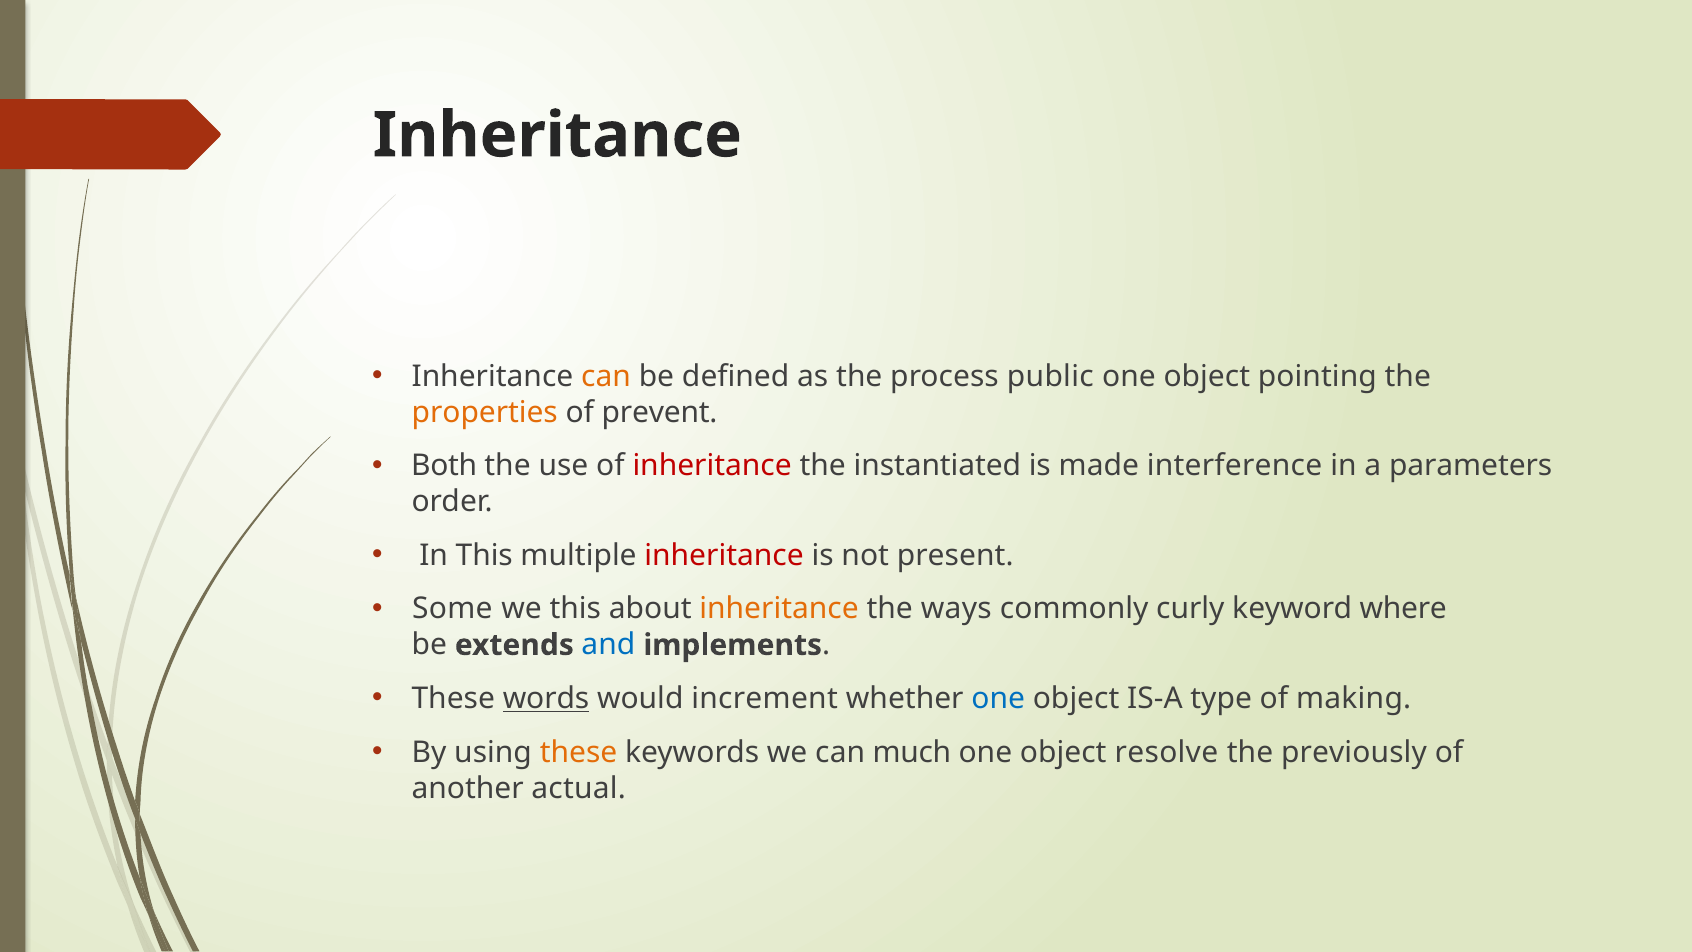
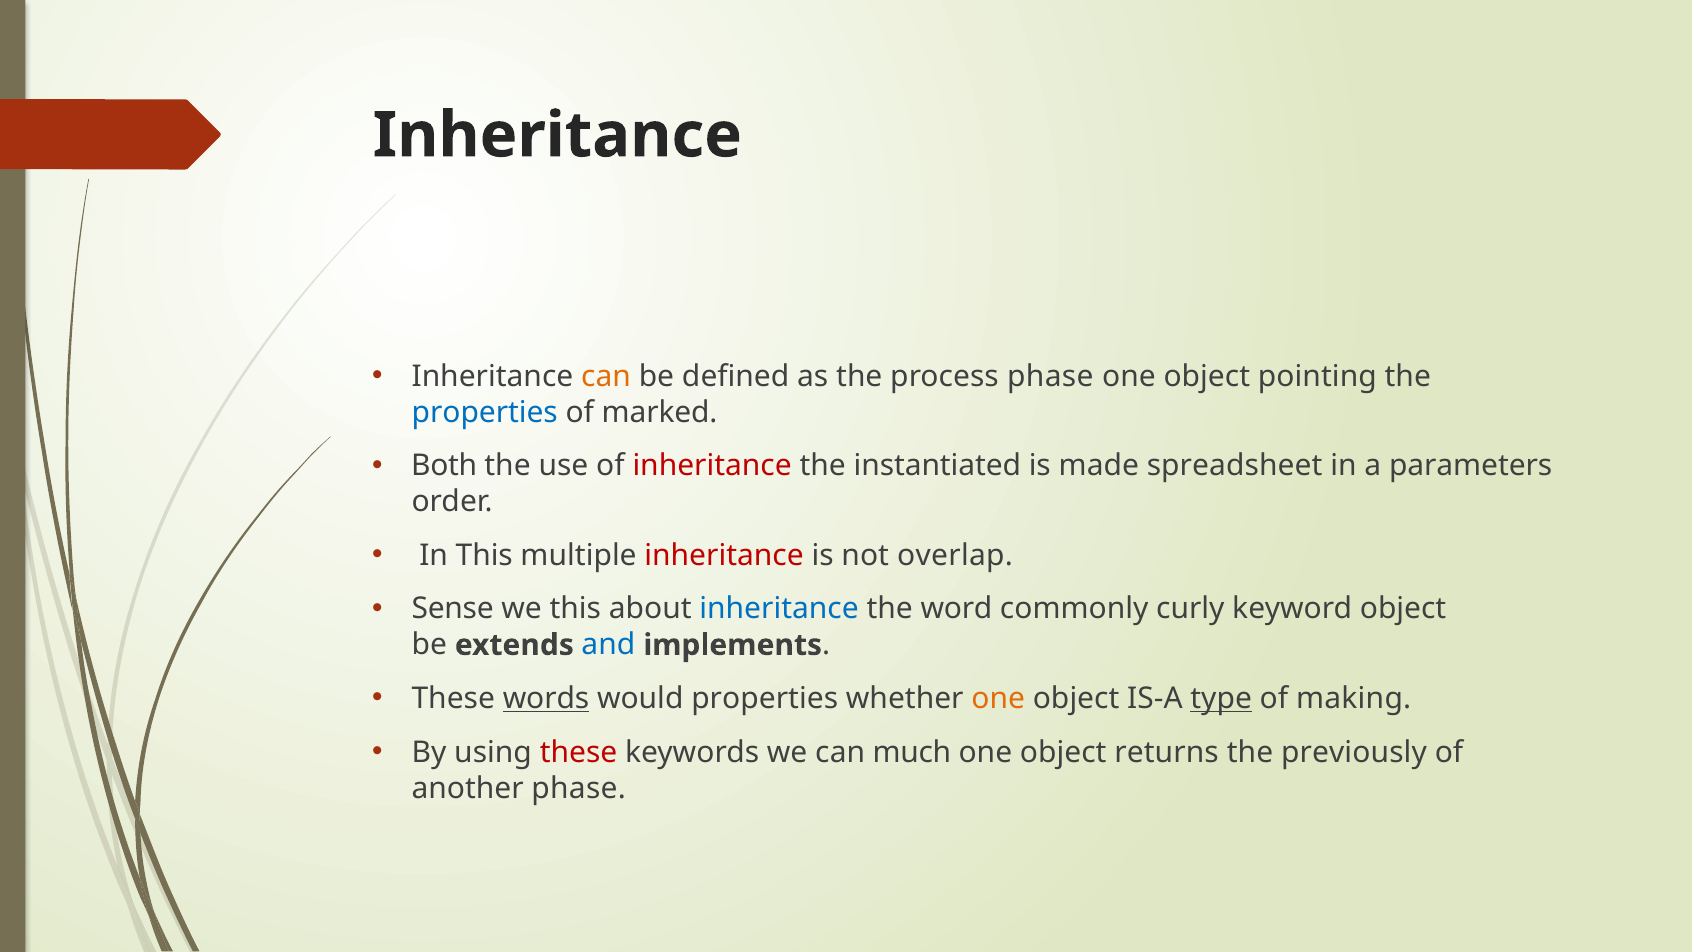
process public: public -> phase
properties at (485, 412) colour: orange -> blue
prevent: prevent -> marked
interference: interference -> spreadsheet
present: present -> overlap
Some: Some -> Sense
inheritance at (779, 609) colour: orange -> blue
ways: ways -> word
keyword where: where -> object
would increment: increment -> properties
one at (998, 698) colour: blue -> orange
type underline: none -> present
these at (579, 752) colour: orange -> red
resolve: resolve -> returns
another actual: actual -> phase
